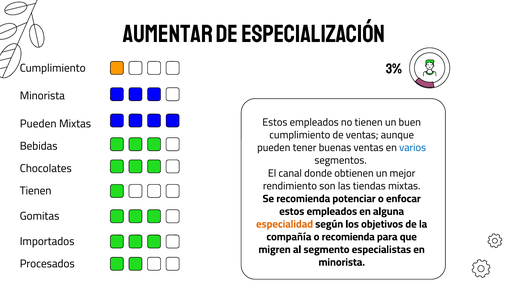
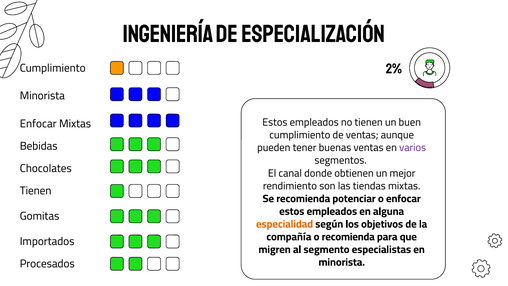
Aumentar: Aumentar -> Ingeniería
3%: 3% -> 2%
Pueden at (38, 124): Pueden -> Enfocar
varios colour: blue -> purple
